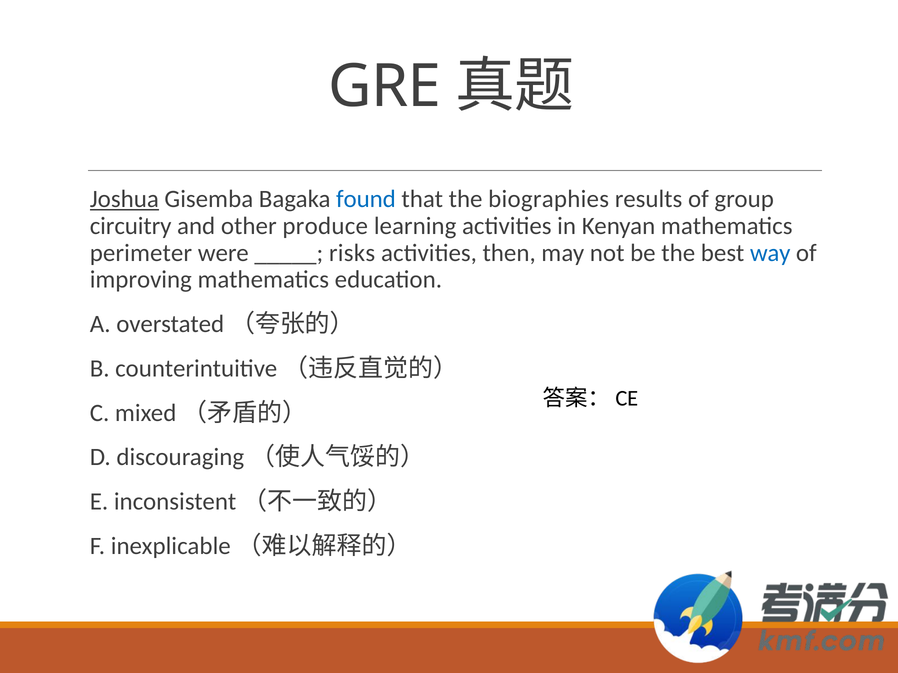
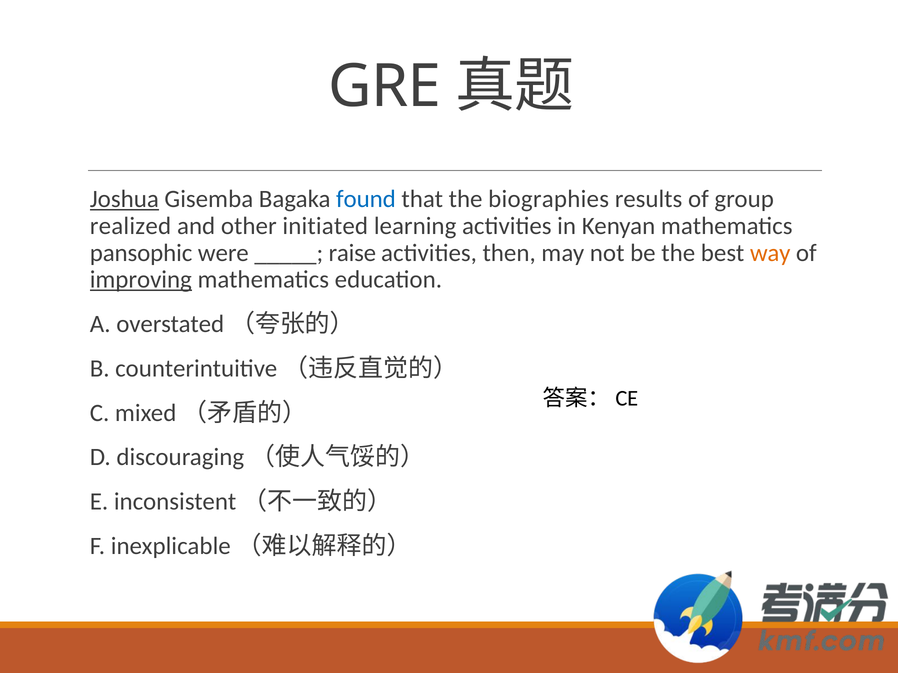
circuitry: circuitry -> realized
produce: produce -> initiated
perimeter: perimeter -> pansophic
risks: risks -> raise
way colour: blue -> orange
improving underline: none -> present
